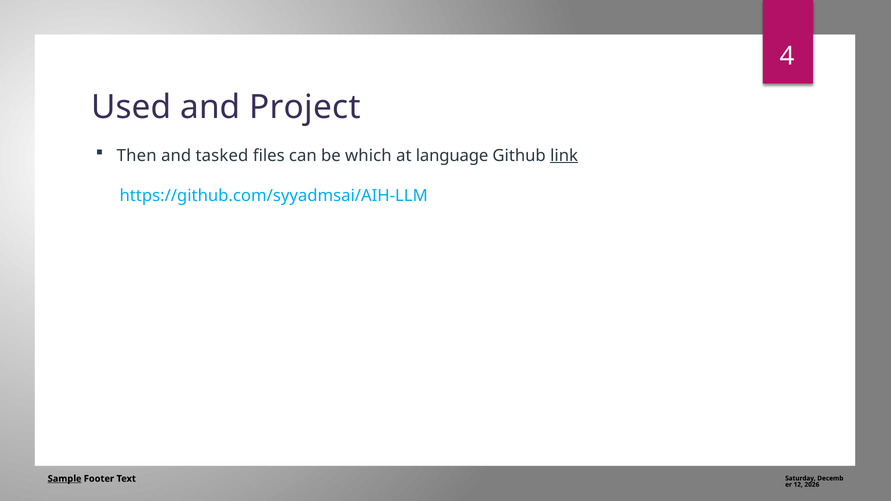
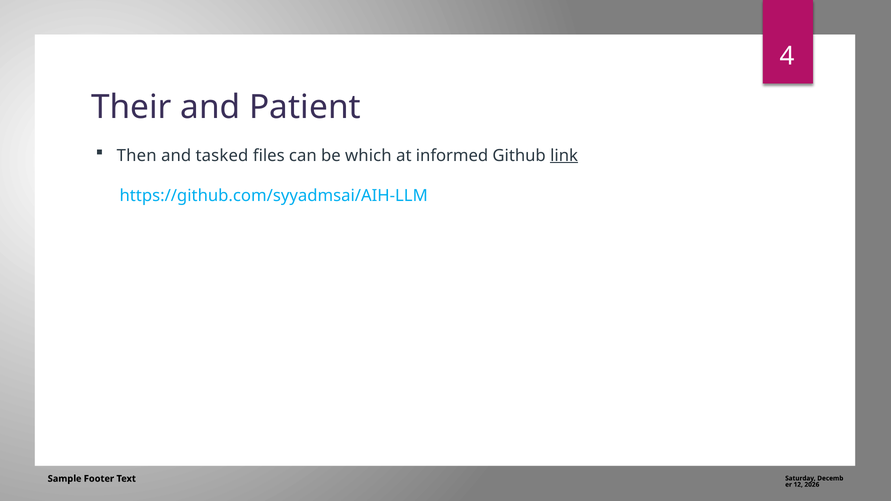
Used: Used -> Their
Project: Project -> Patient
language: language -> informed
Sample underline: present -> none
